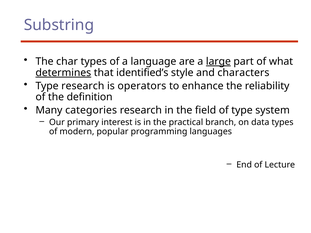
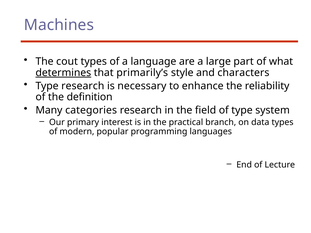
Substring: Substring -> Machines
char: char -> cout
large underline: present -> none
identified’s: identified’s -> primarily’s
operators: operators -> necessary
